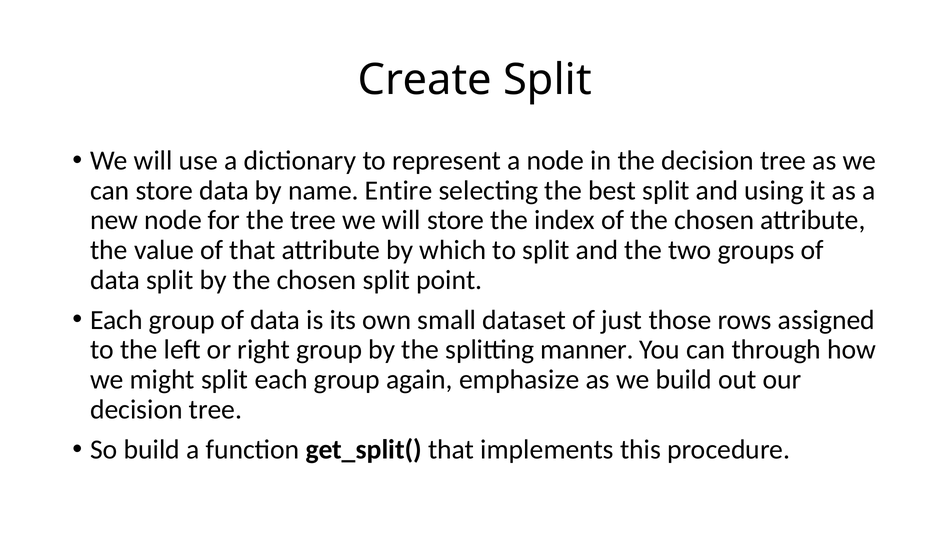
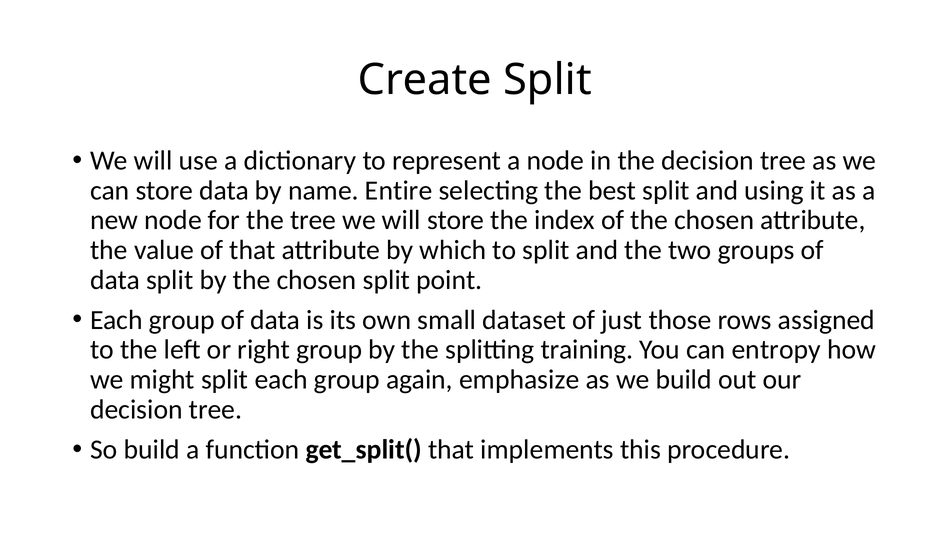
manner: manner -> training
through: through -> entropy
